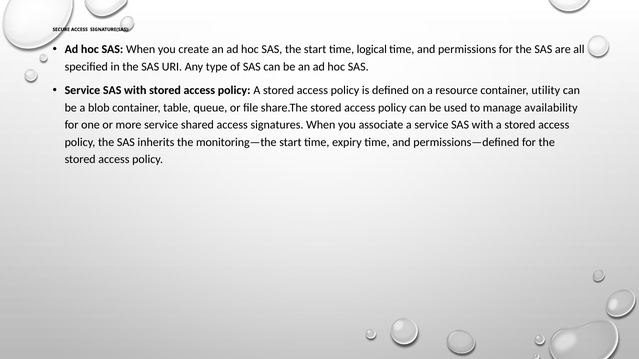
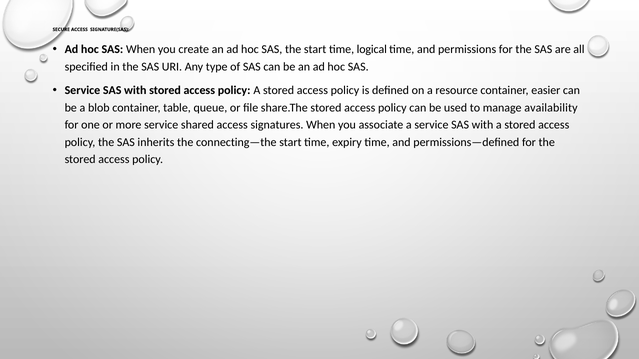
utility: utility -> easier
monitoring—the: monitoring—the -> connecting—the
